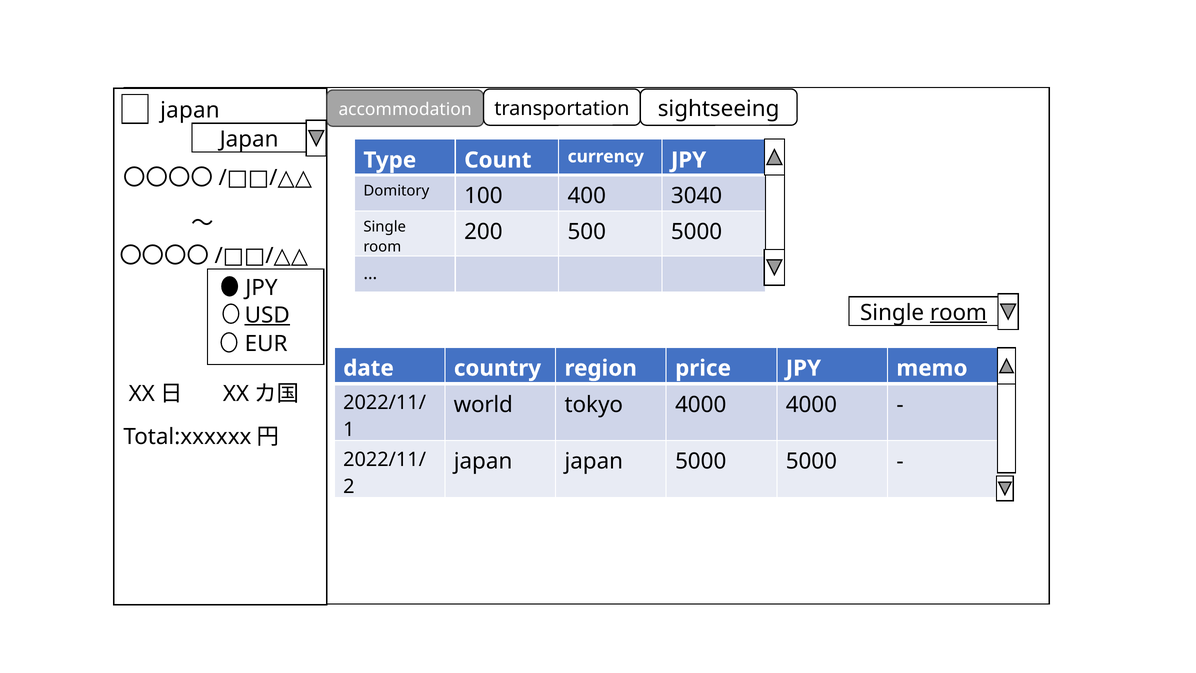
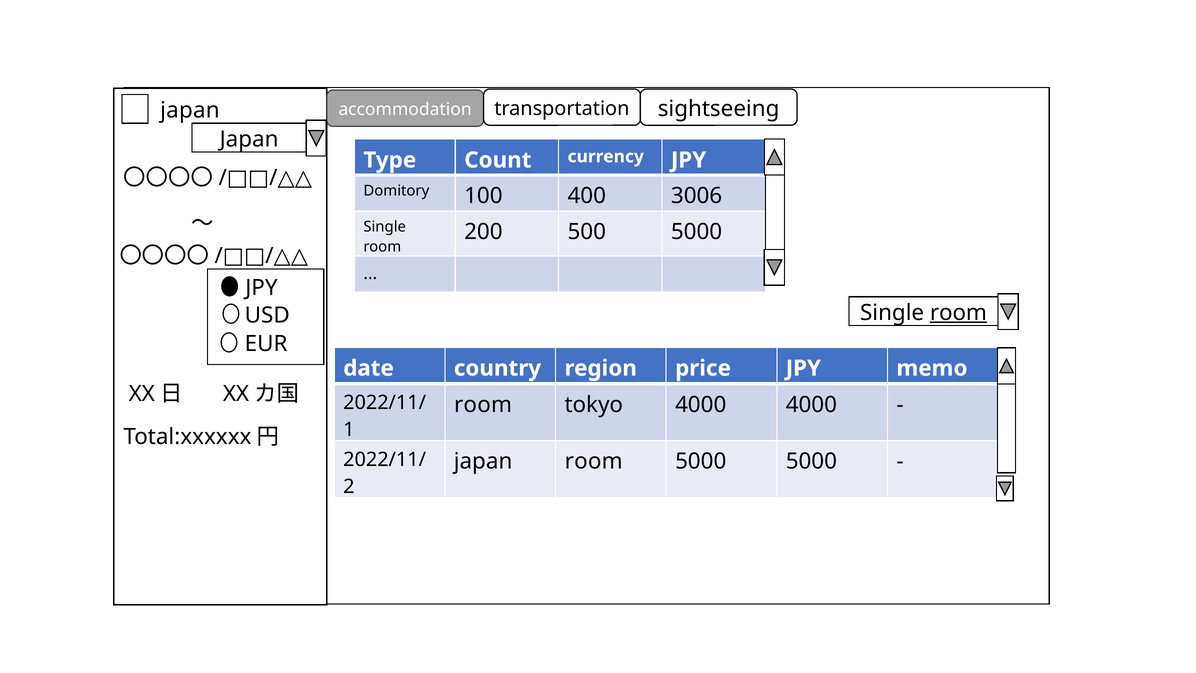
3040: 3040 -> 3006
USD underline: present -> none
world at (483, 405): world -> room
japan at (594, 461): japan -> room
